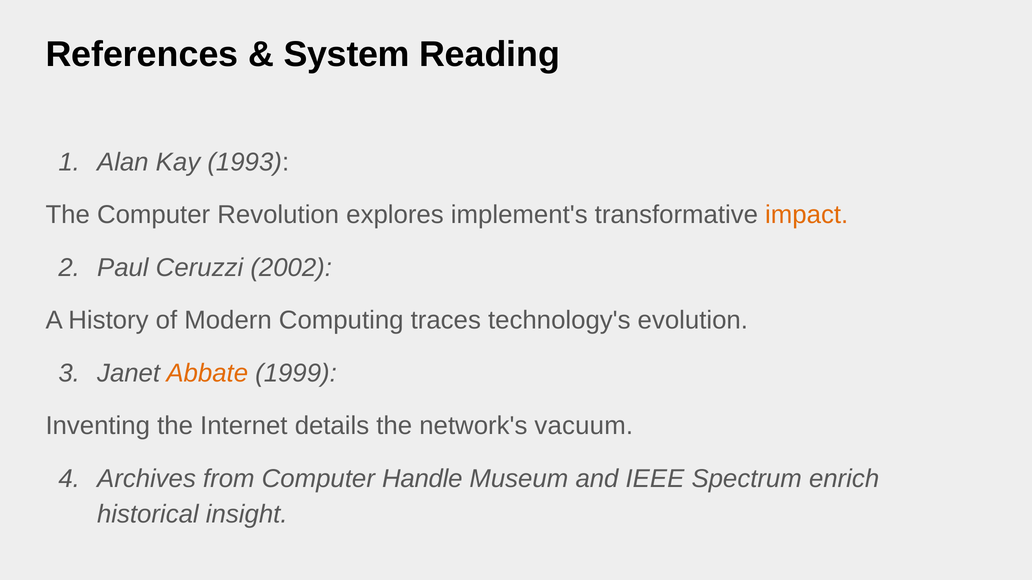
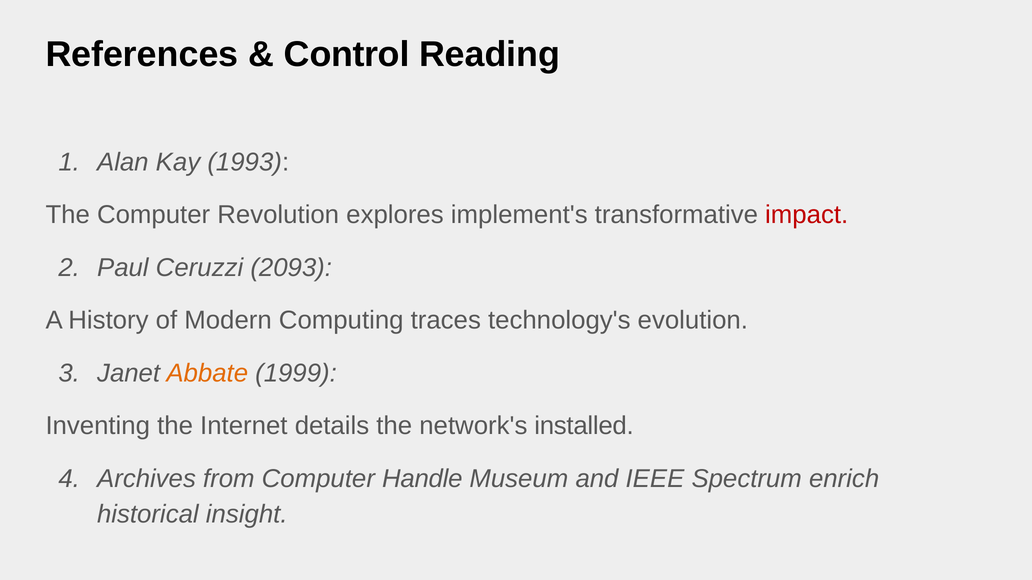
System: System -> Control
impact colour: orange -> red
2002: 2002 -> 2093
vacuum: vacuum -> installed
